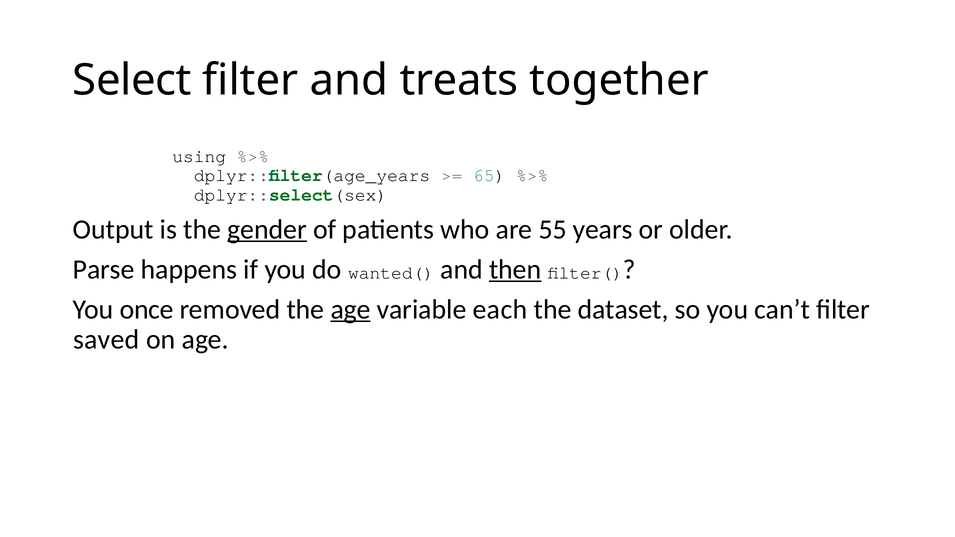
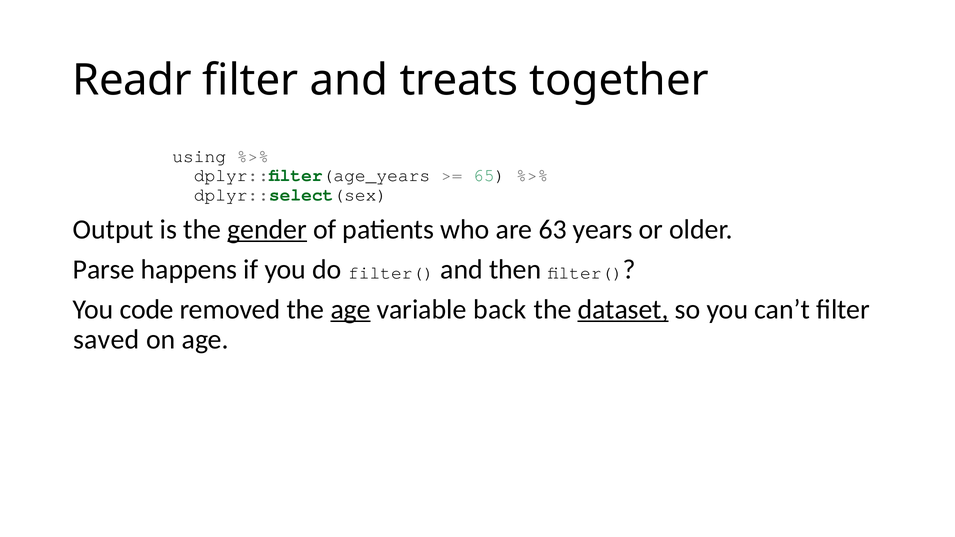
Select: Select -> Readr
55: 55 -> 63
do wanted(: wanted( -> filter(
then underline: present -> none
once: once -> code
each: each -> back
dataset underline: none -> present
